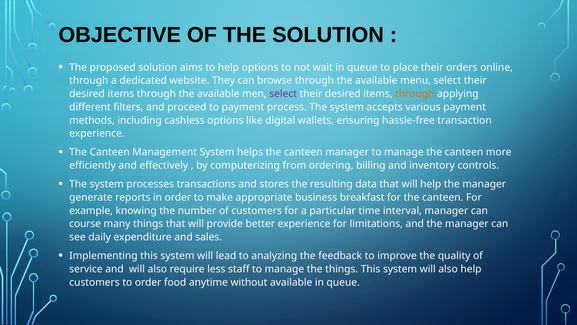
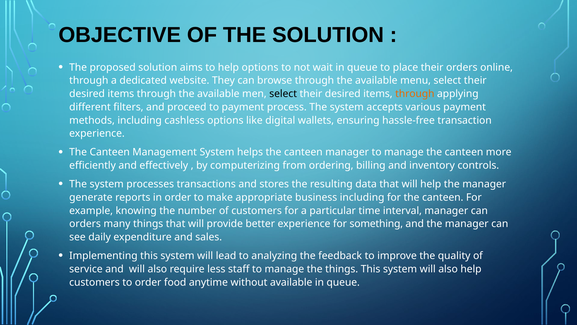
select at (283, 94) colour: purple -> black
business breakfast: breakfast -> including
course at (85, 224): course -> orders
limitations: limitations -> something
